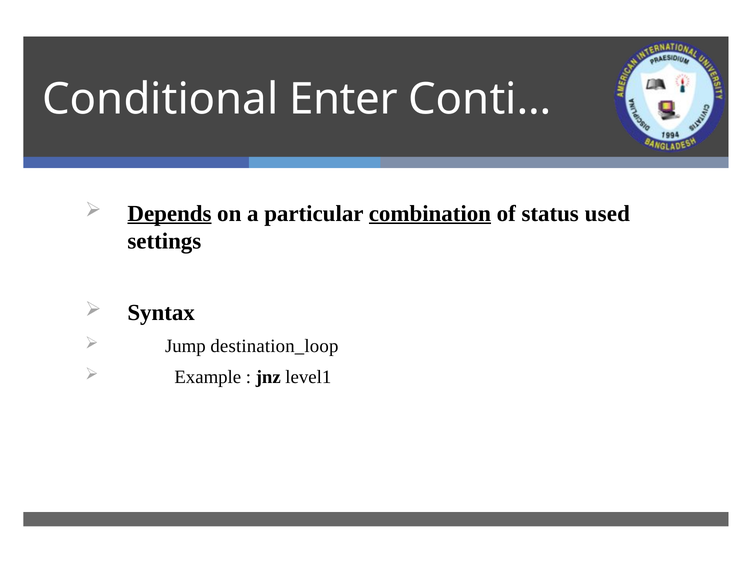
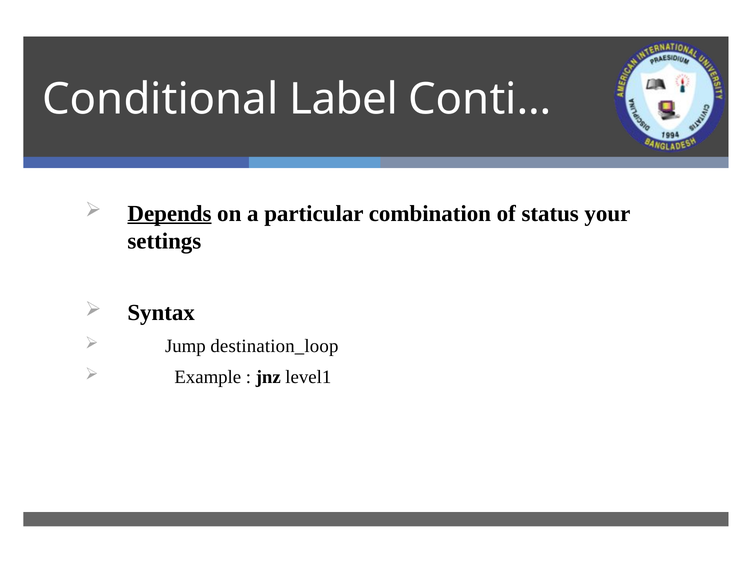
Enter: Enter -> Label
combination underline: present -> none
used: used -> your
